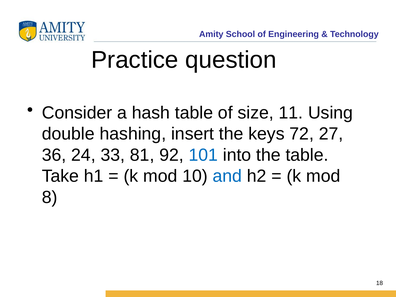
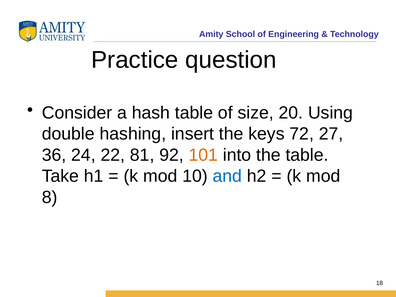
11: 11 -> 20
33: 33 -> 22
101 colour: blue -> orange
